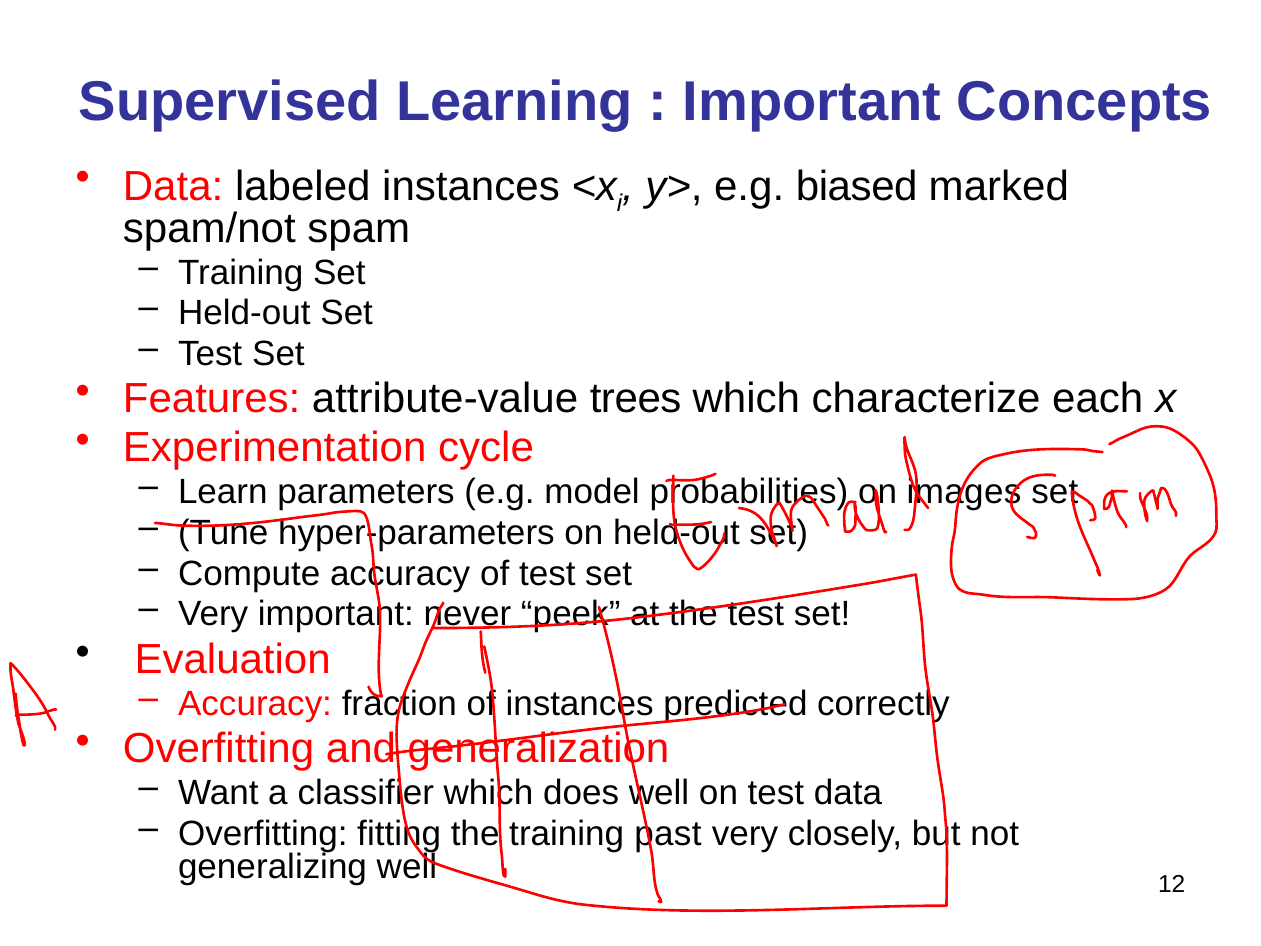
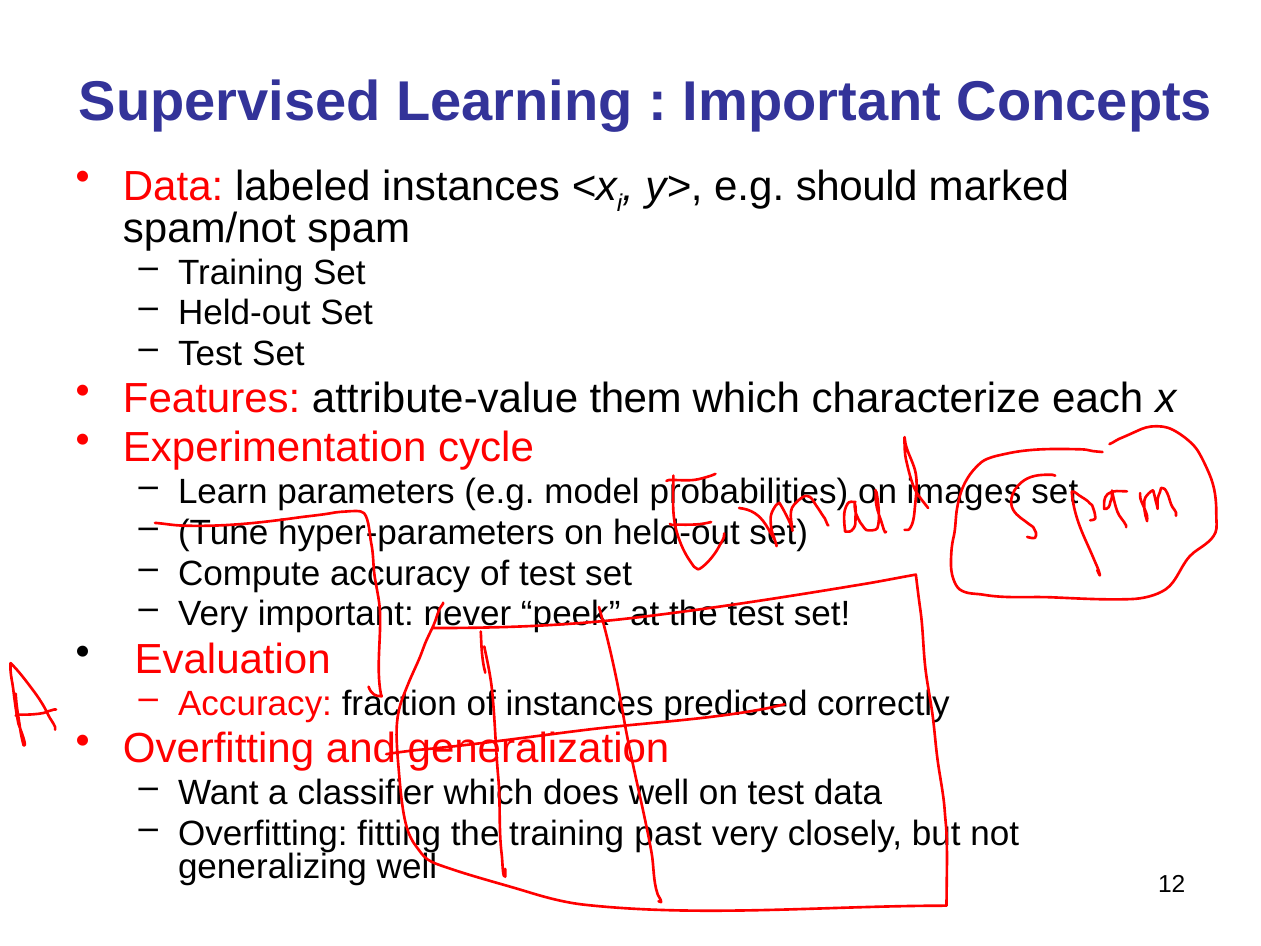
biased: biased -> should
trees: trees -> them
